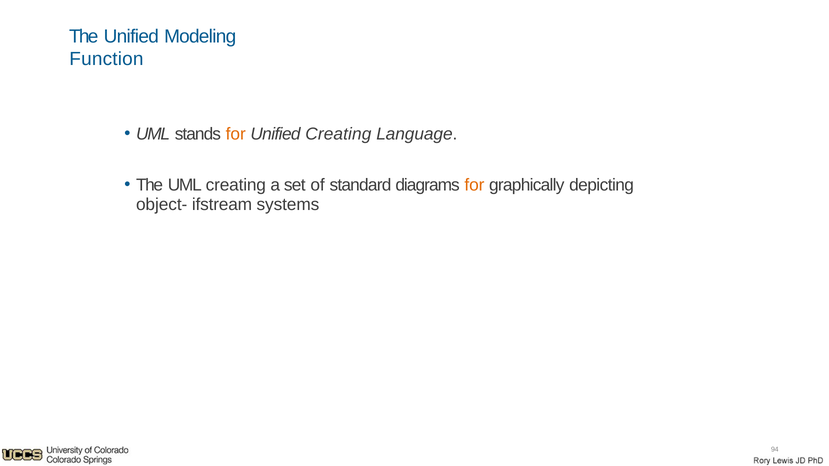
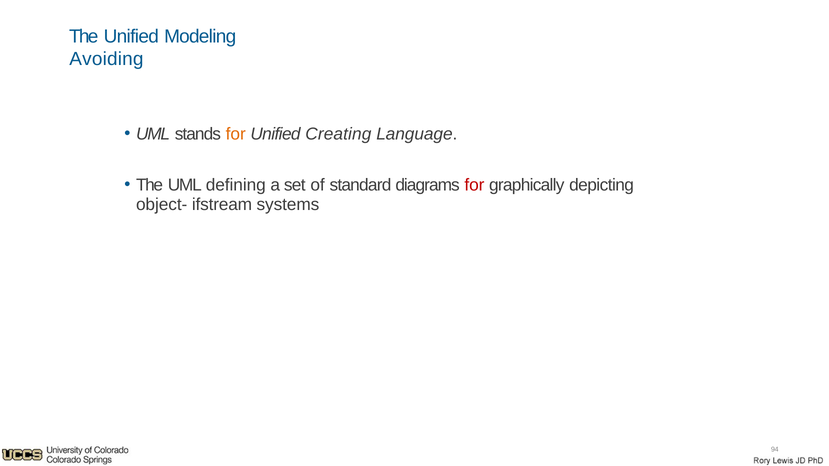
Function: Function -> Avoiding
UML creating: creating -> defining
for at (474, 185) colour: orange -> red
